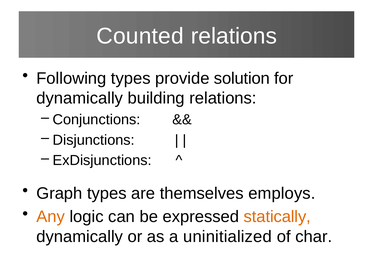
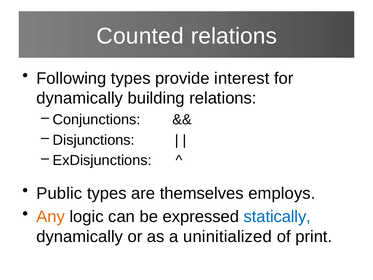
solution: solution -> interest
Graph: Graph -> Public
statically colour: orange -> blue
char: char -> print
